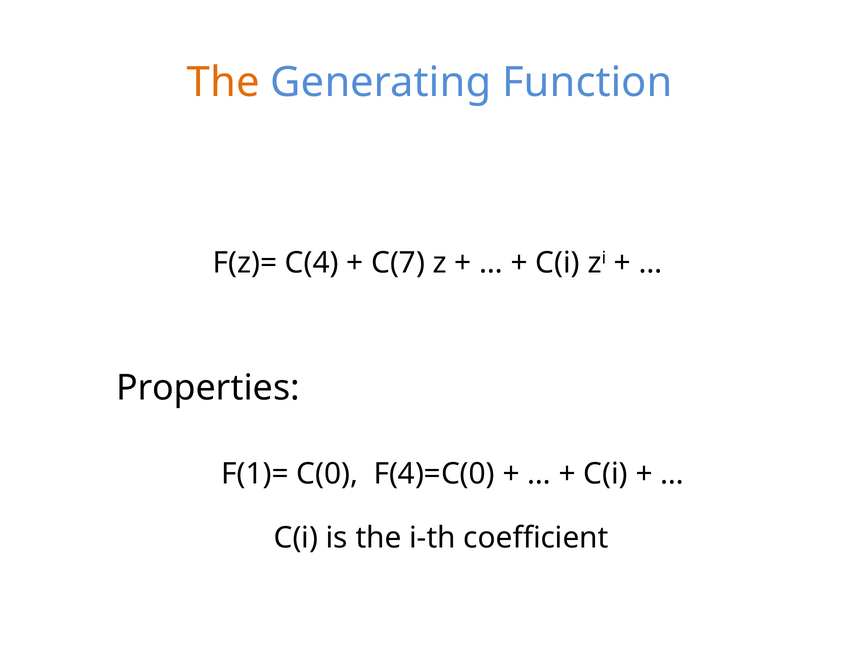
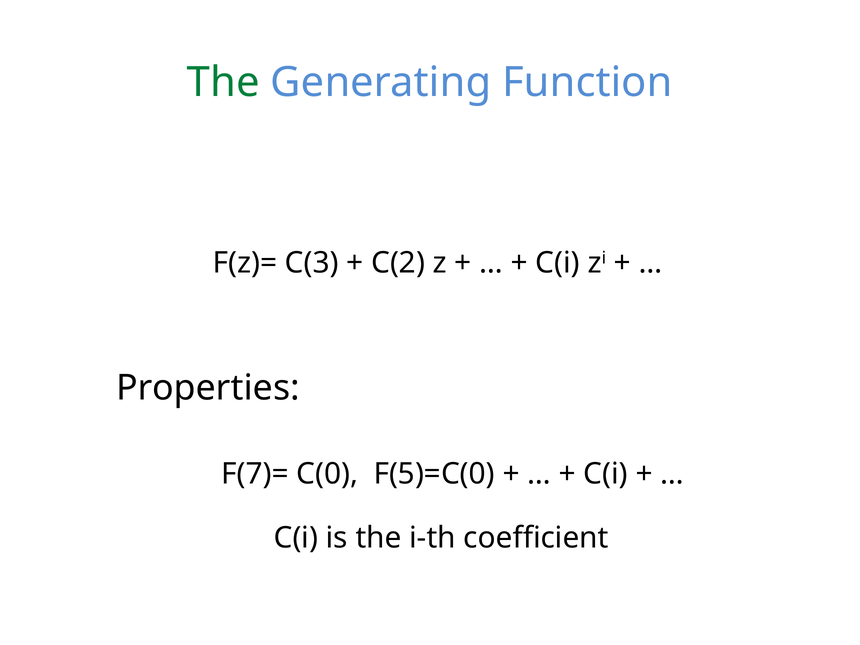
The at (223, 82) colour: orange -> green
C(4: C(4 -> C(3
C(7: C(7 -> C(2
F(1)=: F(1)= -> F(7)=
F(4)=C(0: F(4)=C(0 -> F(5)=C(0
